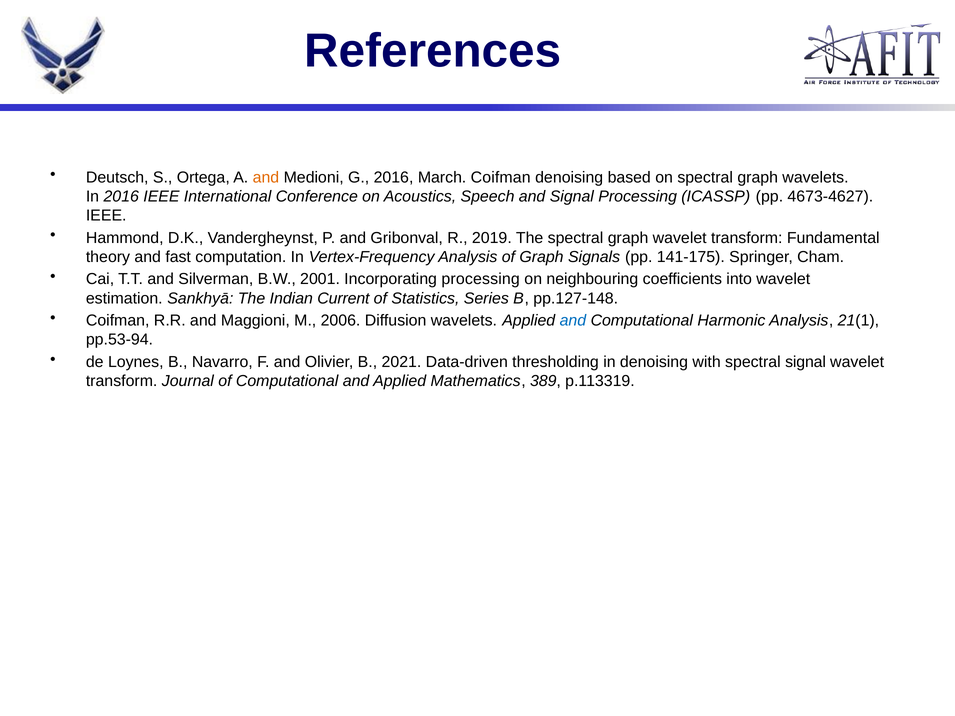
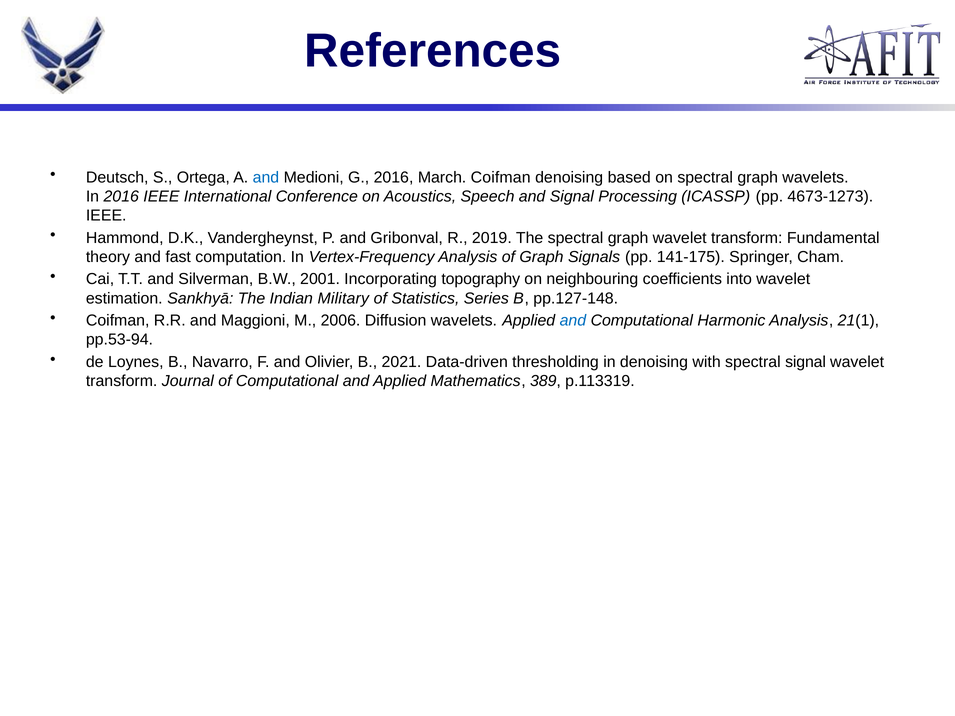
and at (266, 177) colour: orange -> blue
4673-4627: 4673-4627 -> 4673-1273
Incorporating processing: processing -> topography
Current: Current -> Military
